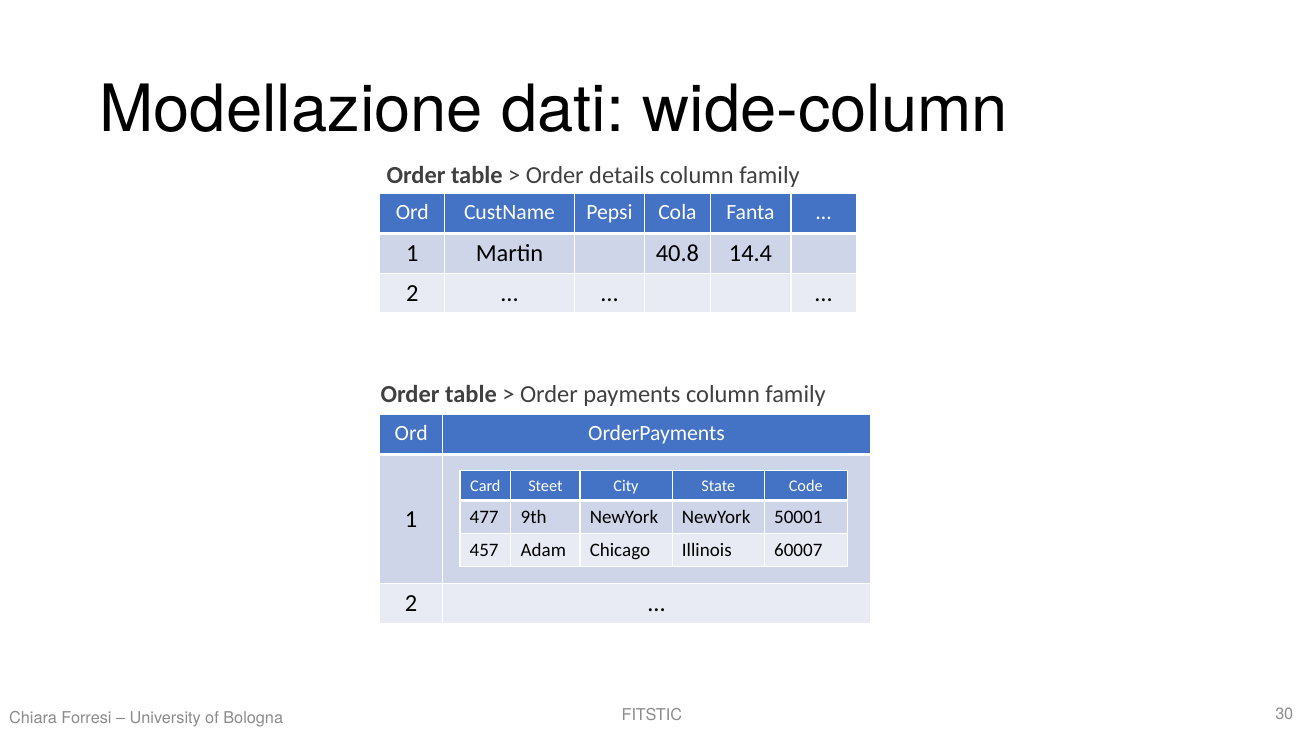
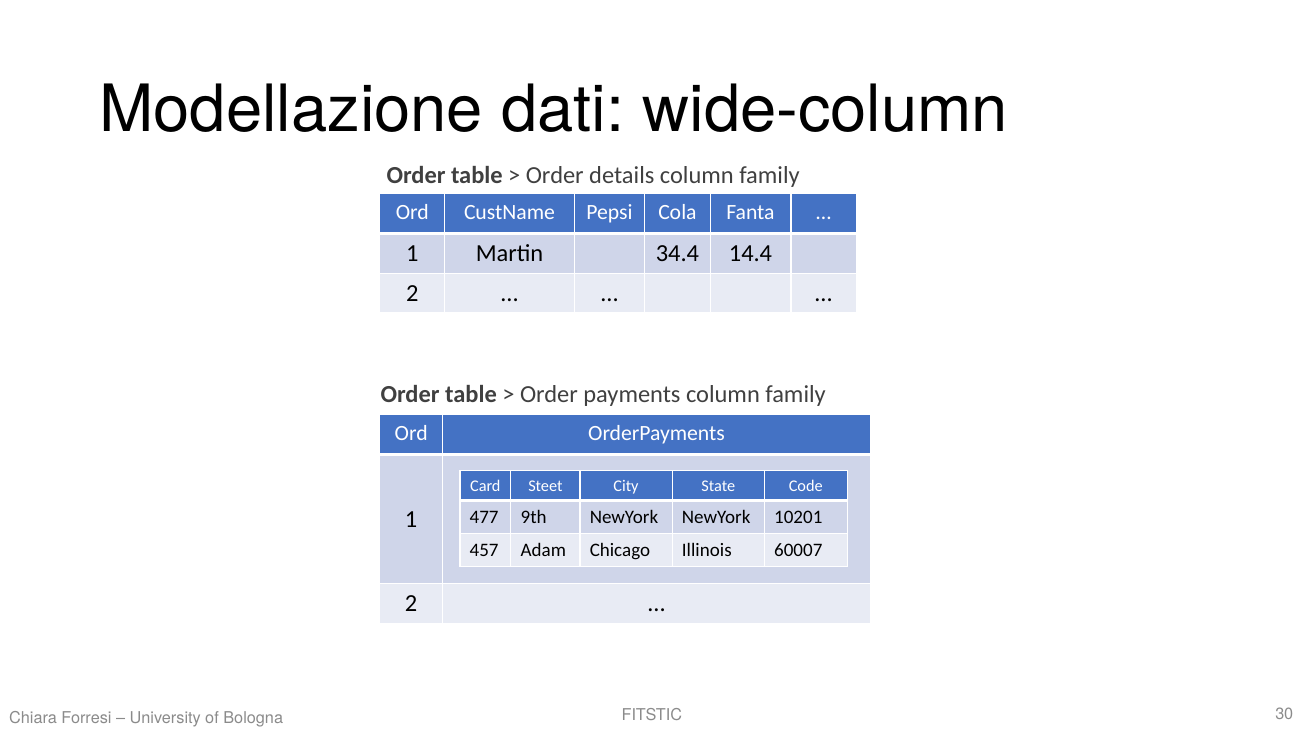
40.8: 40.8 -> 34.4
50001: 50001 -> 10201
